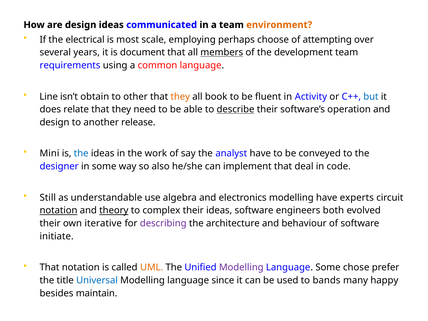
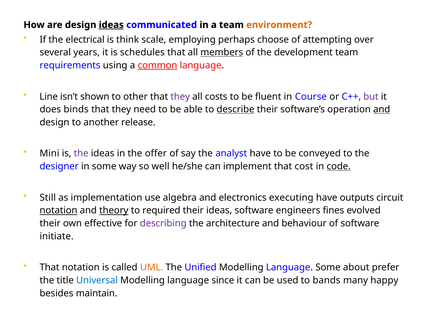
ideas at (111, 25) underline: none -> present
most: most -> think
document: document -> schedules
common underline: none -> present
obtain: obtain -> shown
they at (180, 97) colour: orange -> purple
book: book -> costs
Activity: Activity -> Course
but colour: blue -> purple
relate: relate -> binds
and at (382, 109) underline: none -> present
the at (81, 154) colour: blue -> purple
work: work -> offer
also: also -> well
deal: deal -> cost
code underline: none -> present
understandable: understandable -> implementation
electronics modelling: modelling -> executing
experts: experts -> outputs
complex: complex -> required
both: both -> fines
iterative: iterative -> effective
Modelling at (241, 267) colour: purple -> black
chose: chose -> about
